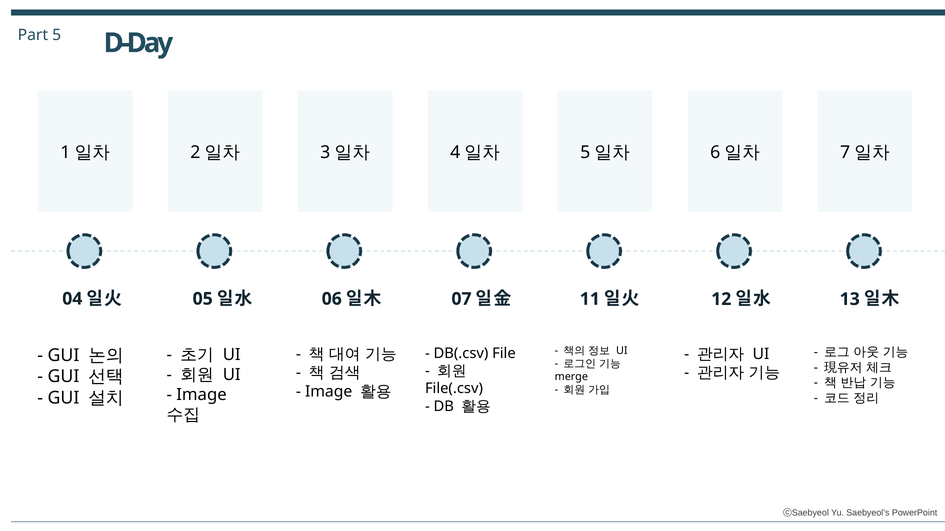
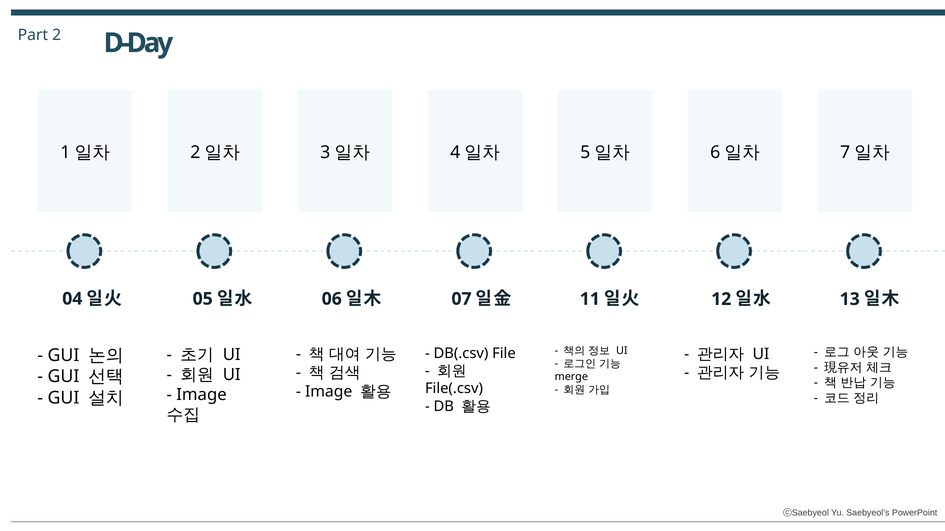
5: 5 -> 2
